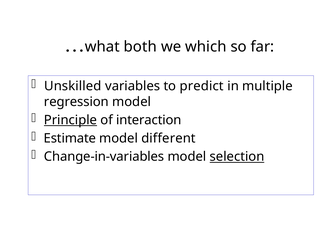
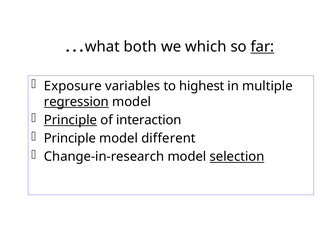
far underline: none -> present
Unskilled: Unskilled -> Exposure
predict: predict -> highest
regression underline: none -> present
Estimate at (70, 138): Estimate -> Principle
Change-in-variables: Change-in-variables -> Change-in-research
